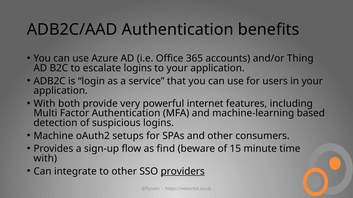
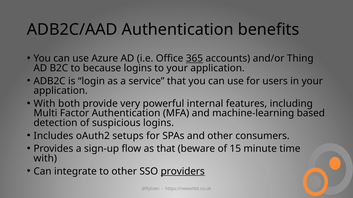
365 underline: none -> present
escalate: escalate -> because
internet: internet -> internal
Machine: Machine -> Includes
as find: find -> that
